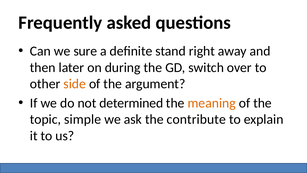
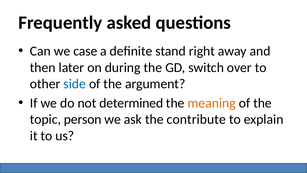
sure: sure -> case
side colour: orange -> blue
simple: simple -> person
